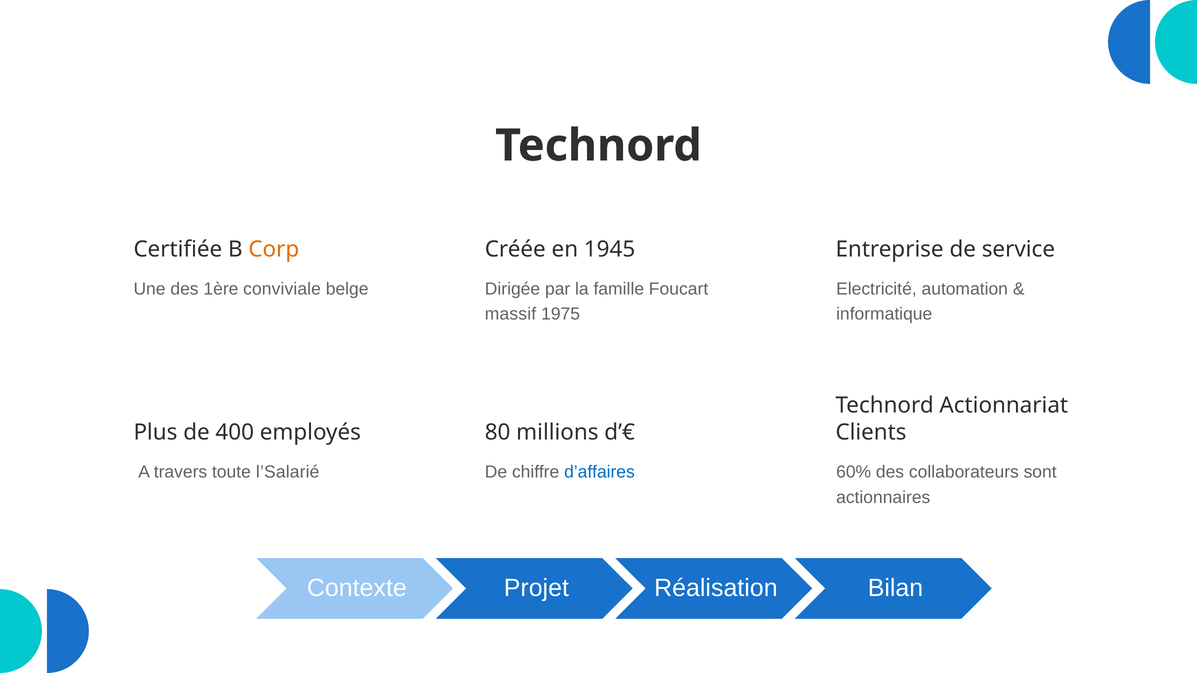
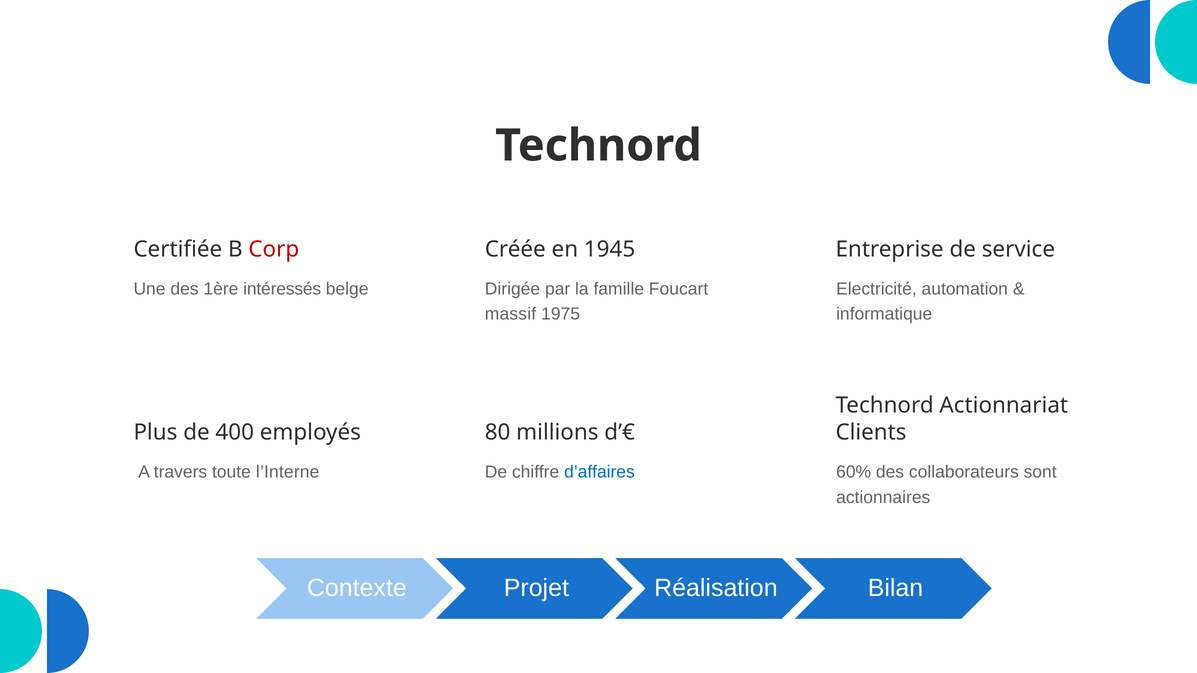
Corp colour: orange -> red
conviviale: conviviale -> intéressés
l’Salarié: l’Salarié -> l’Interne
